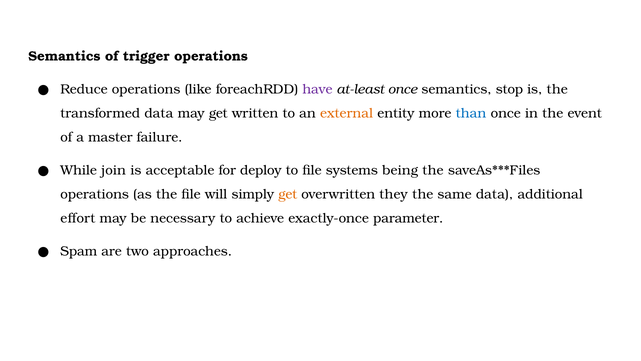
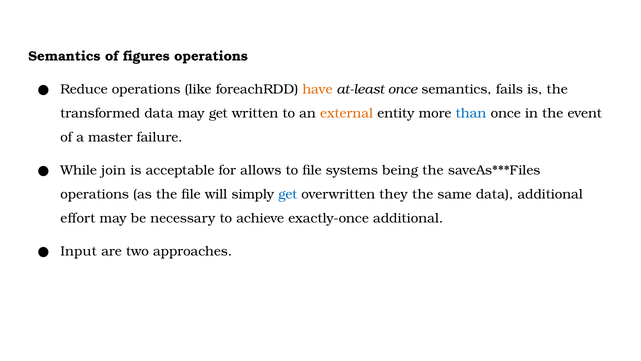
trigger: trigger -> figures
have colour: purple -> orange
stop: stop -> fails
deploy: deploy -> allows
get at (288, 194) colour: orange -> blue
exactly-once parameter: parameter -> additional
Spam: Spam -> Input
